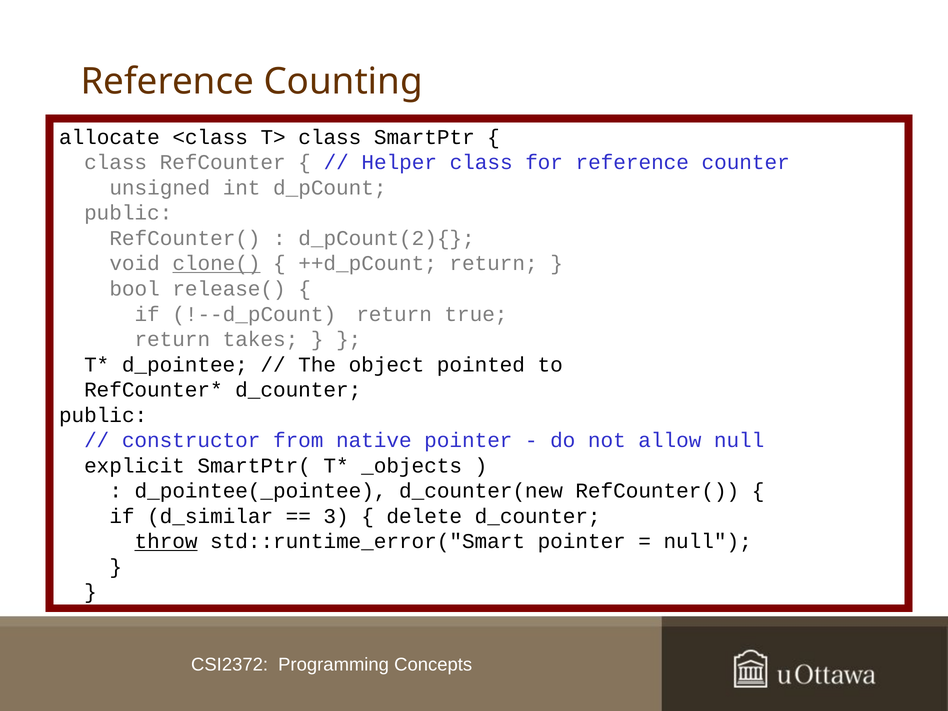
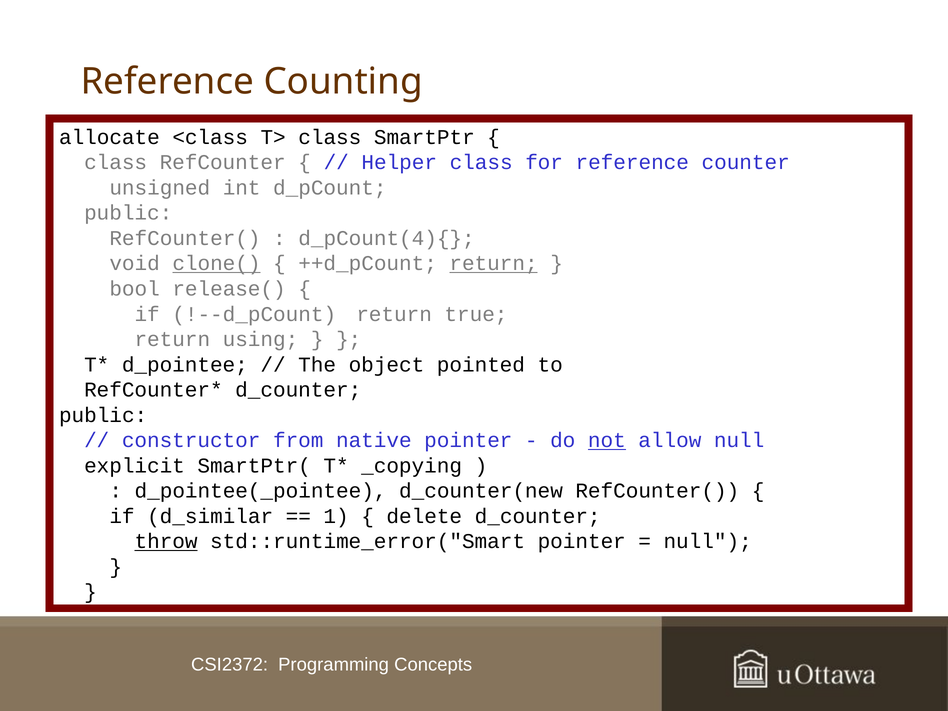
d_pCount(2){: d_pCount(2){ -> d_pCount(4){
return at (494, 264) underline: none -> present
takes: takes -> using
not underline: none -> present
_objects: _objects -> _copying
3: 3 -> 1
